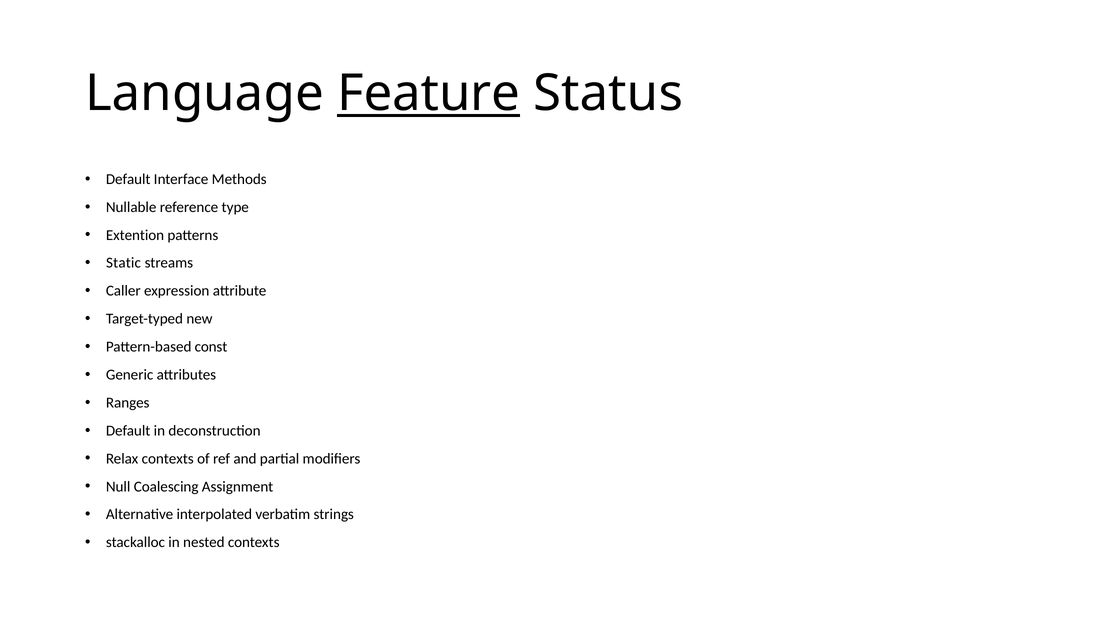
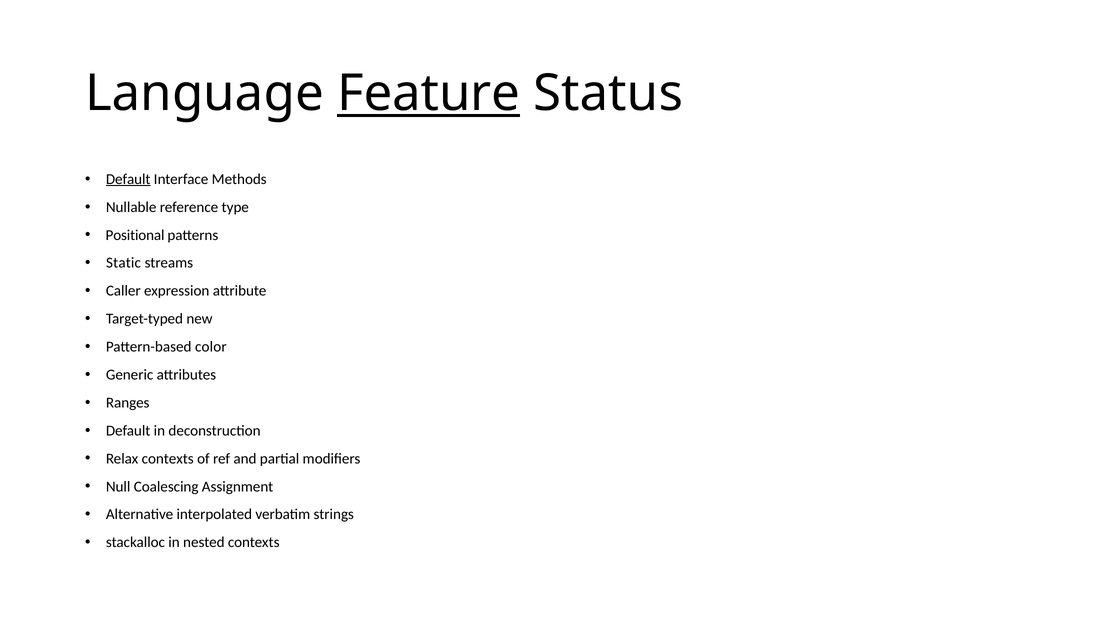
Default at (128, 179) underline: none -> present
Extention: Extention -> Positional
const: const -> color
